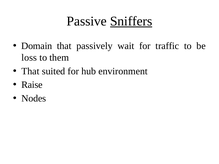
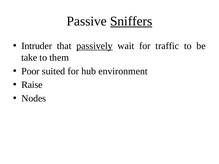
Domain: Domain -> Intruder
passively underline: none -> present
loss: loss -> take
That at (30, 71): That -> Poor
